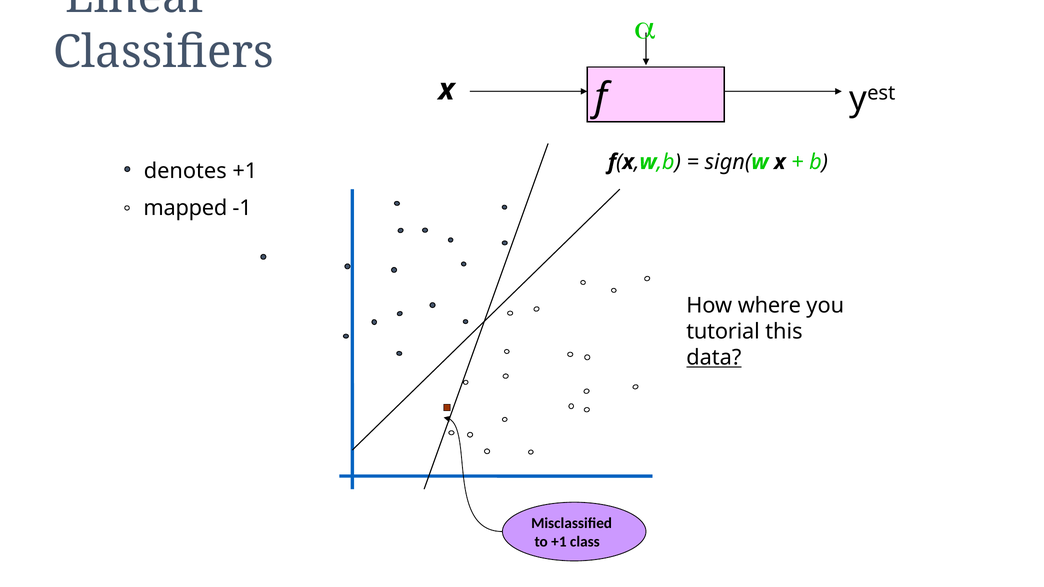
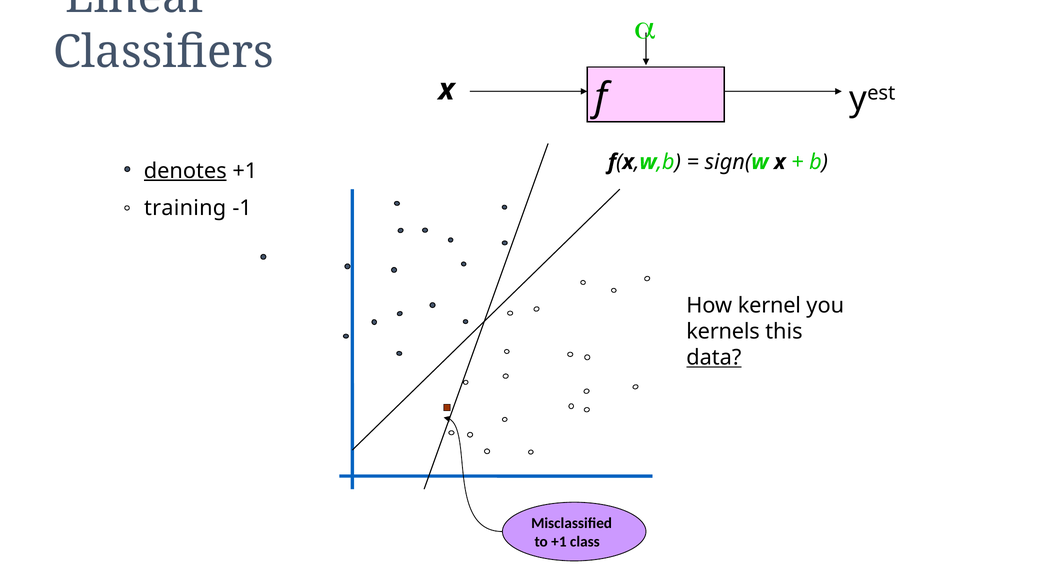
denotes underline: none -> present
mapped: mapped -> training
where: where -> kernel
tutorial: tutorial -> kernels
